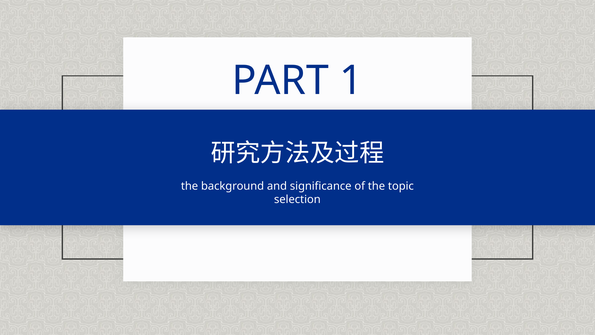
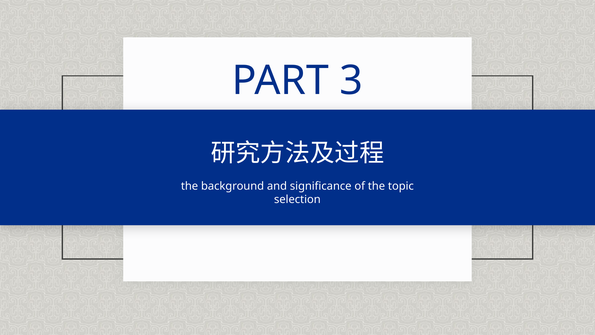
1: 1 -> 3
